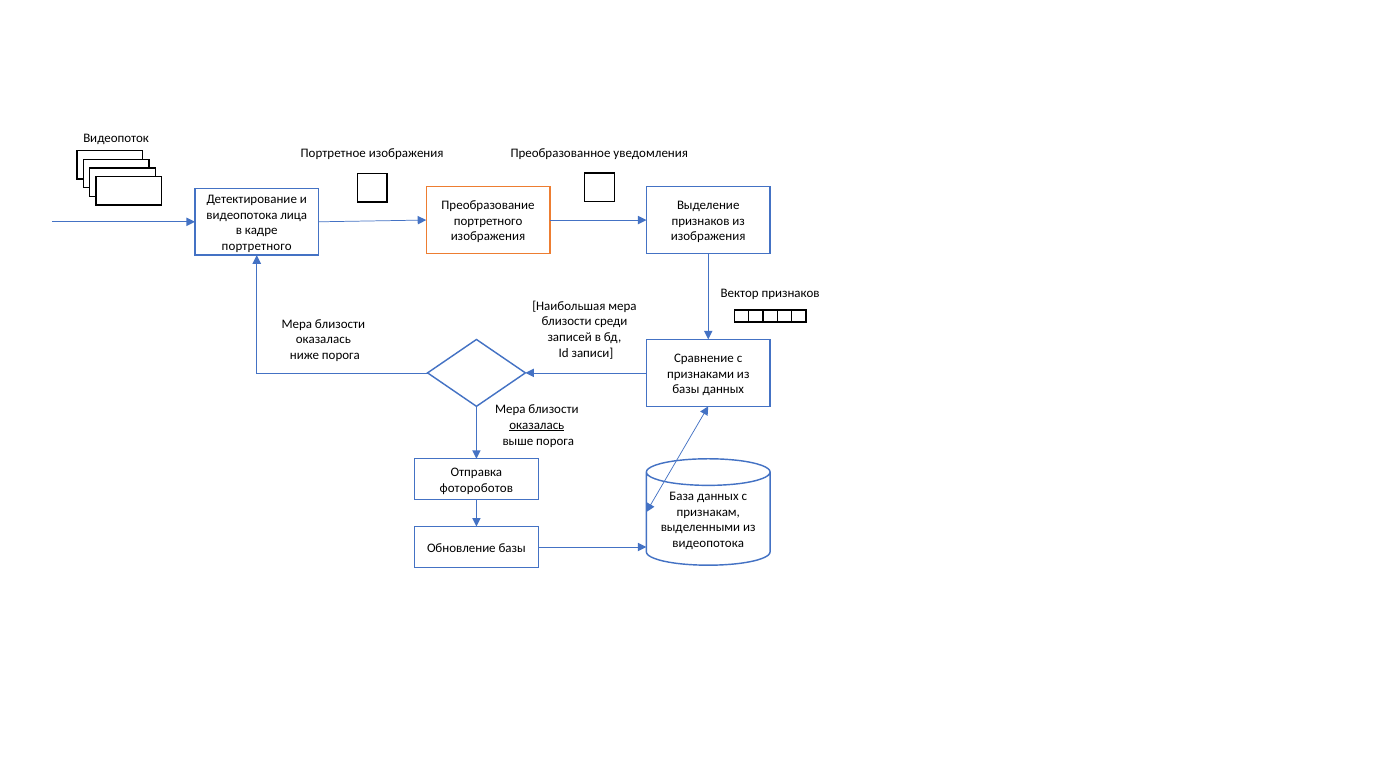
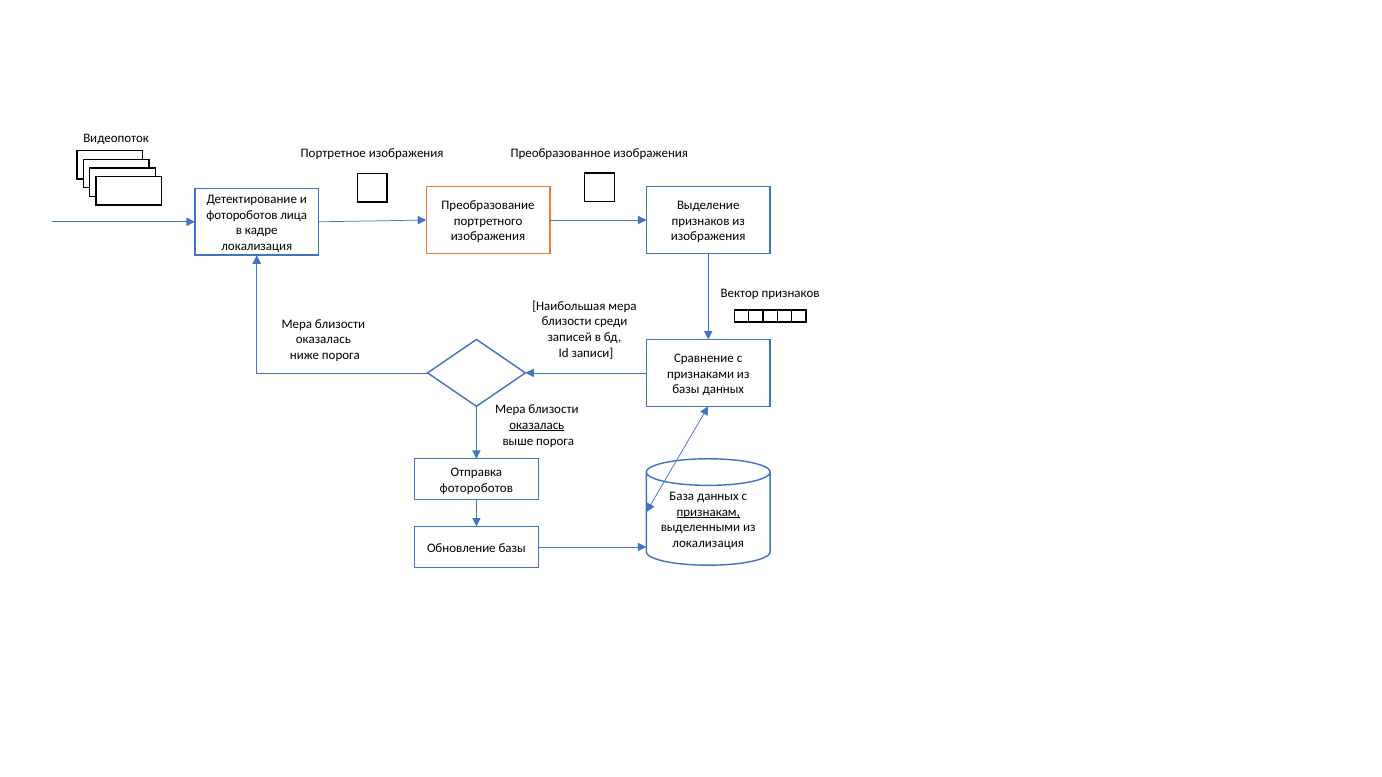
Преобразованное уведомления: уведомления -> изображения
видеопотока at (242, 215): видеопотока -> фотороботов
портретного at (257, 246): портретного -> локализация
признакам underline: none -> present
видеопотока at (708, 543): видеопотока -> локализация
